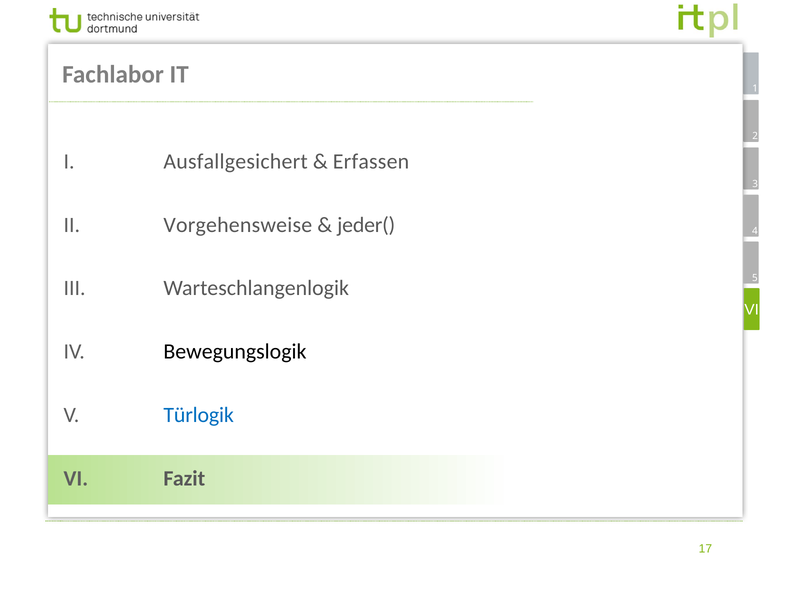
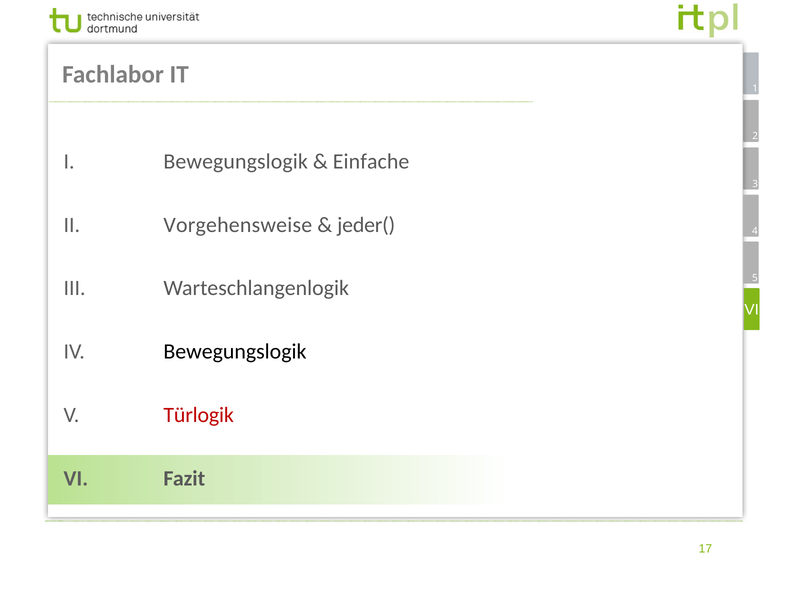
Ausfallgesichert at (236, 162): Ausfallgesichert -> Bewegungslogik
Erfassen: Erfassen -> Einfache
Türlogik colour: blue -> red
